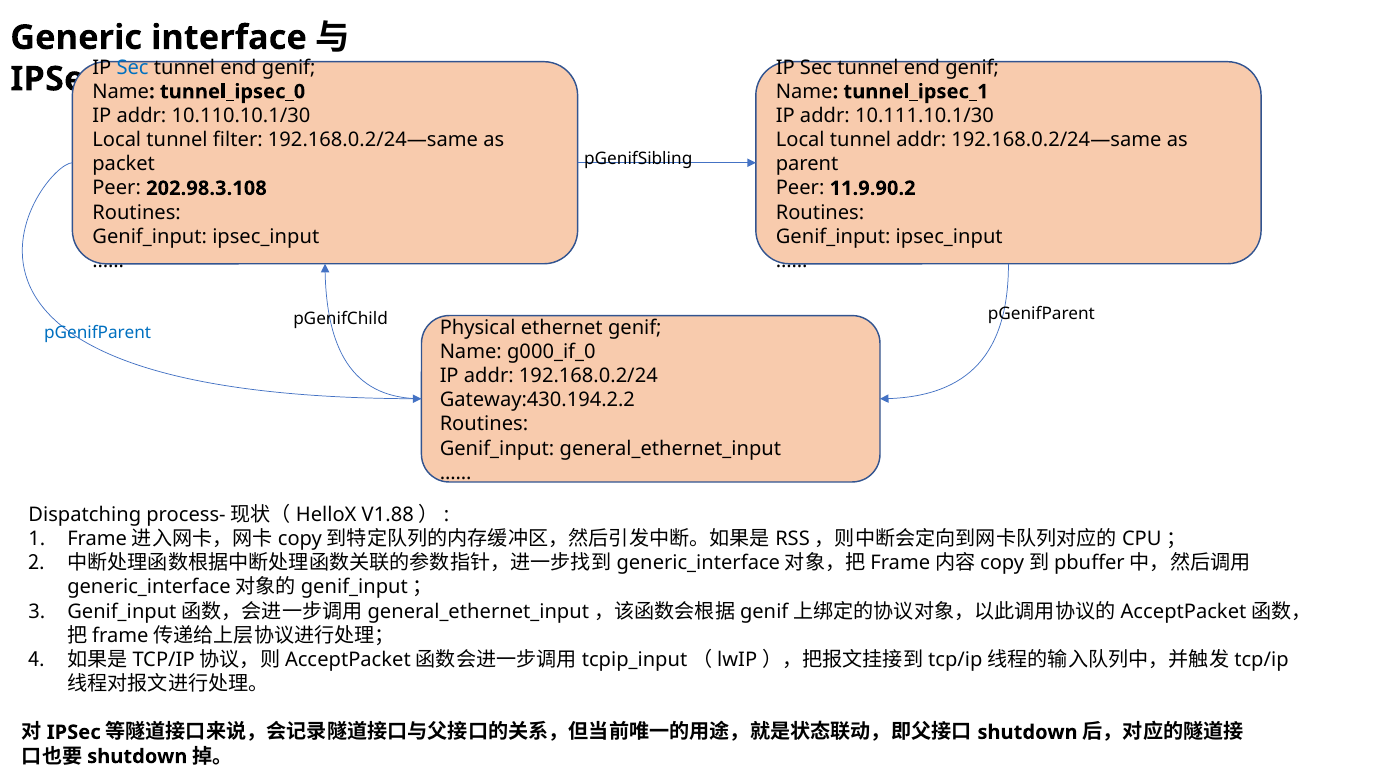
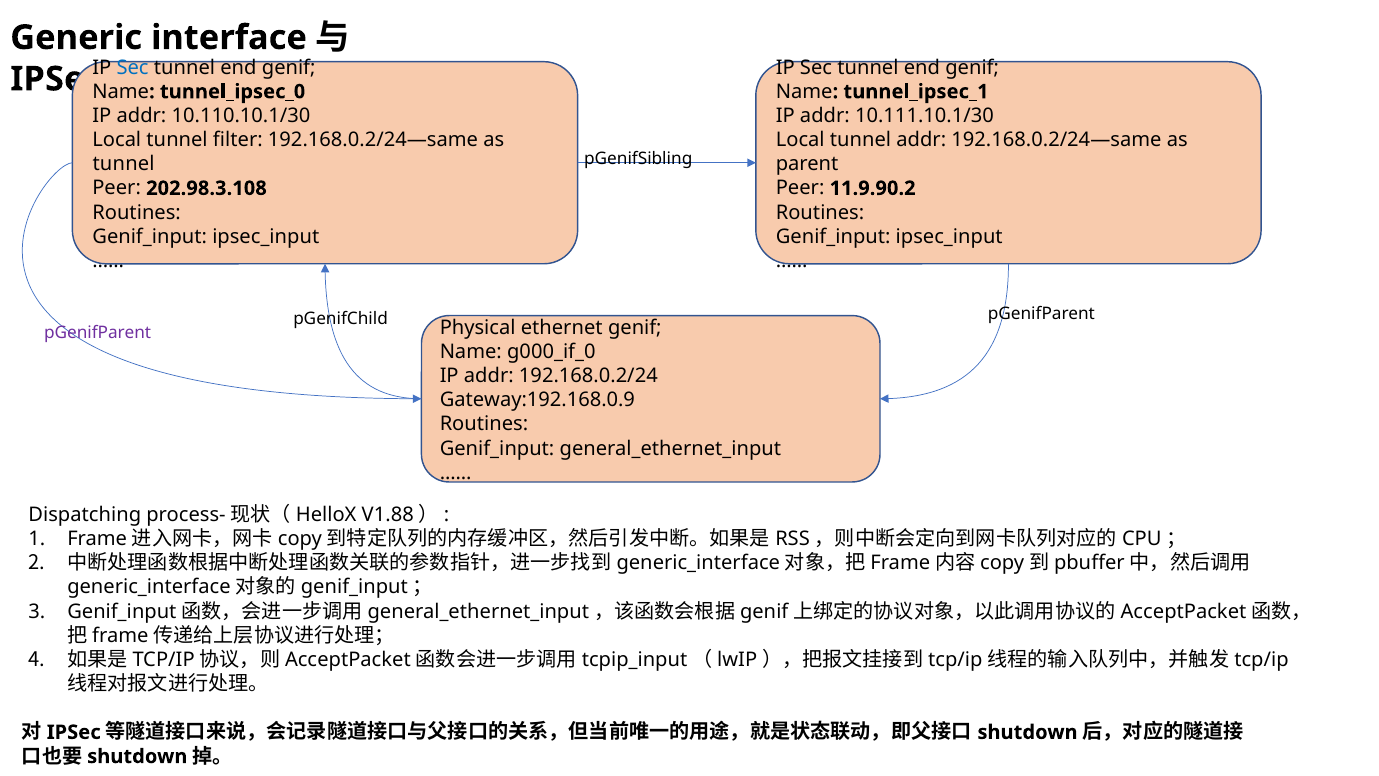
packet at (124, 164): packet -> tunnel
pGenifParent at (98, 333) colour: blue -> purple
Gateway:430.194.2.2: Gateway:430.194.2.2 -> Gateway:192.168.0.9
